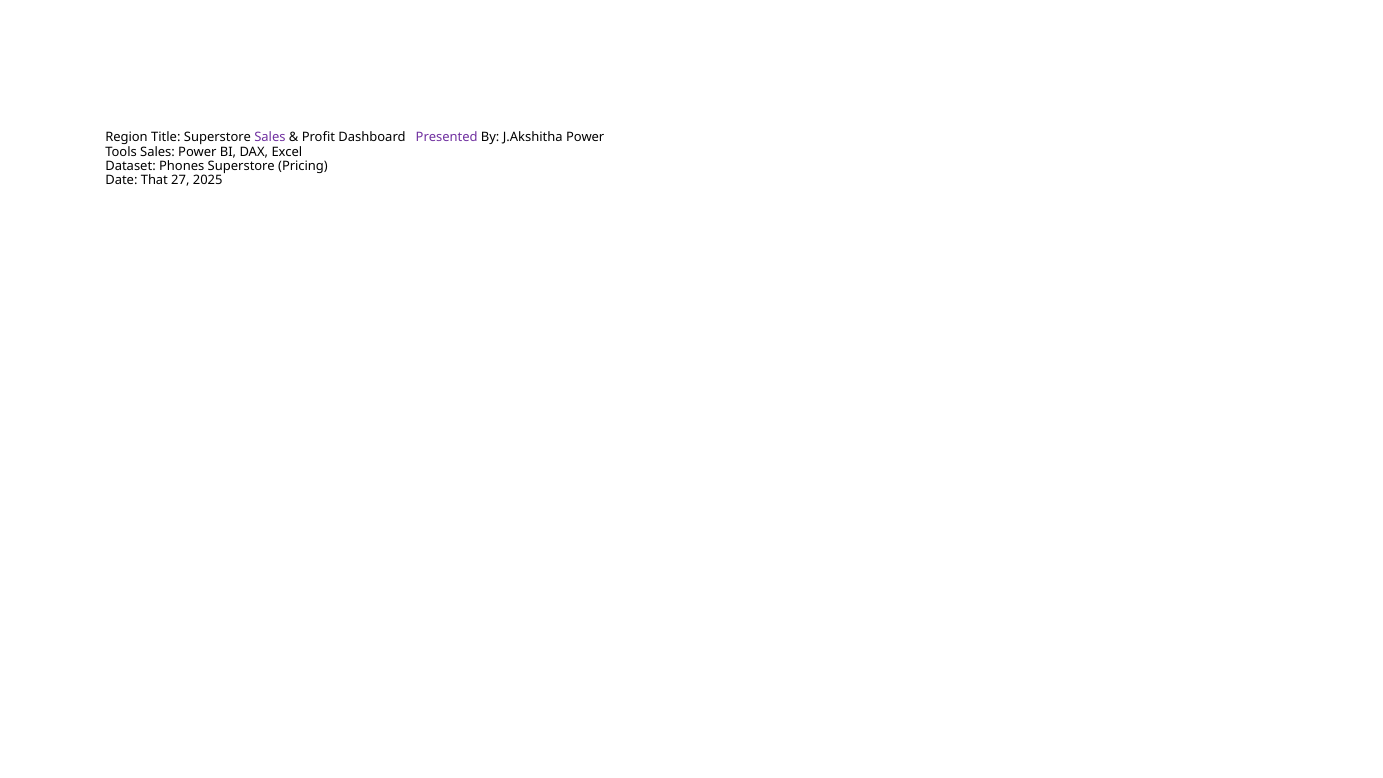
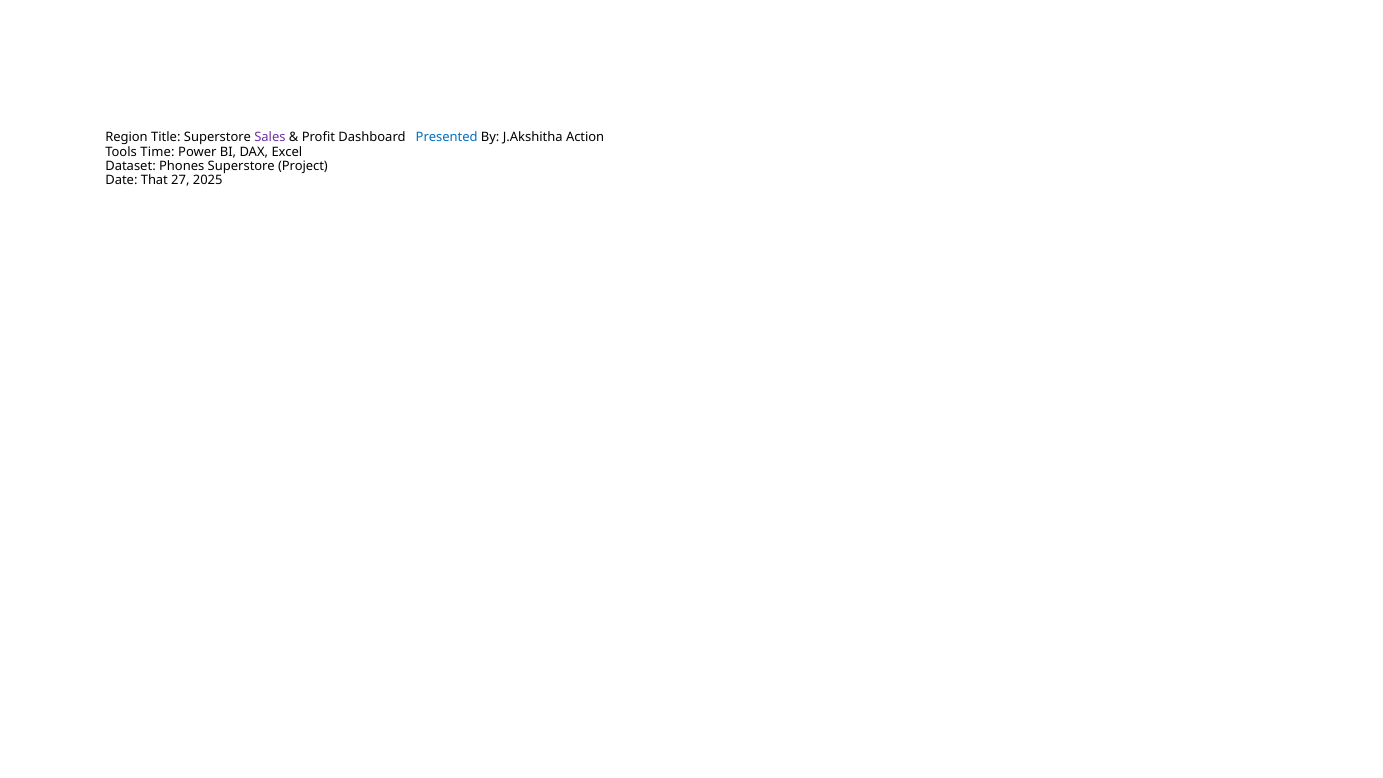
Presented colour: purple -> blue
J.Akshitha Power: Power -> Action
Tools Sales: Sales -> Time
Pricing: Pricing -> Project
